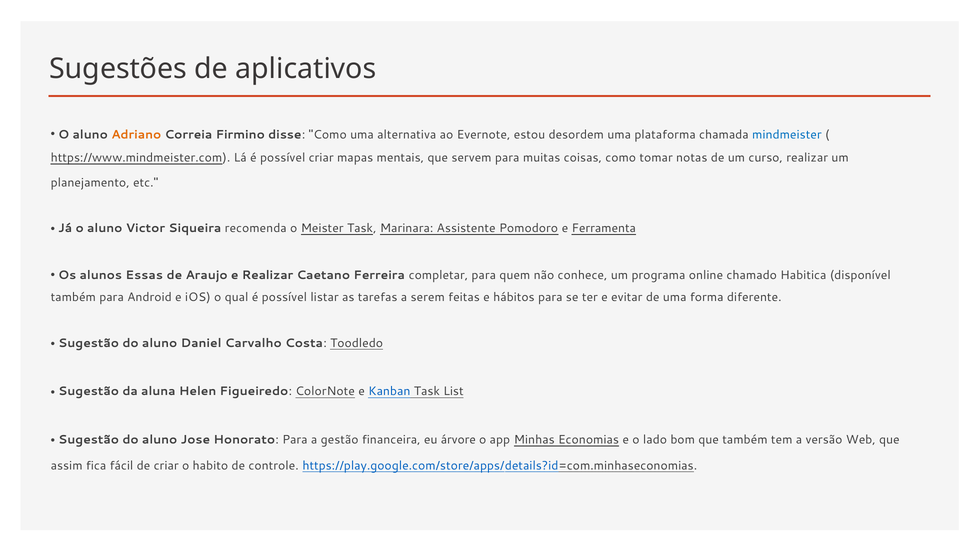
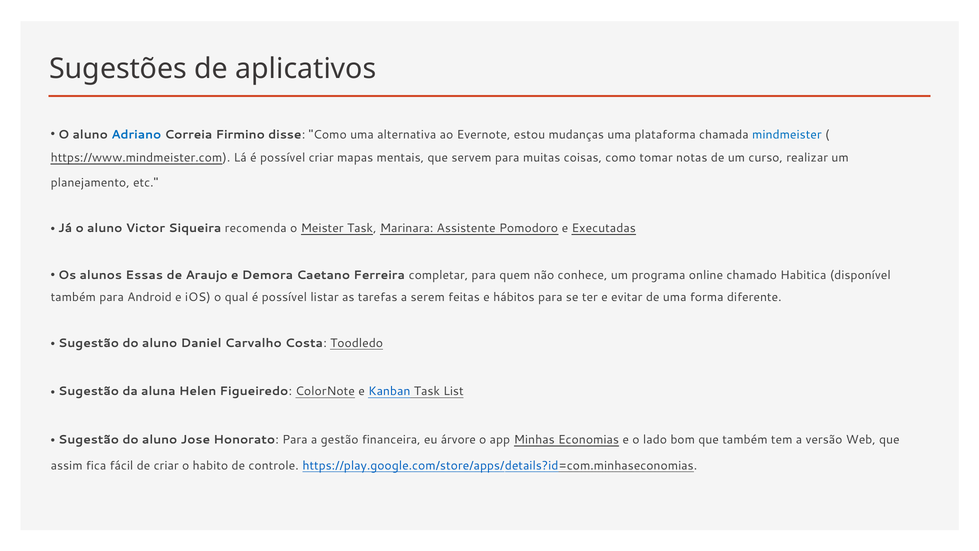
Adriano colour: orange -> blue
desordem: desordem -> mudanças
Ferramenta: Ferramenta -> Executadas
e Realizar: Realizar -> Demora
